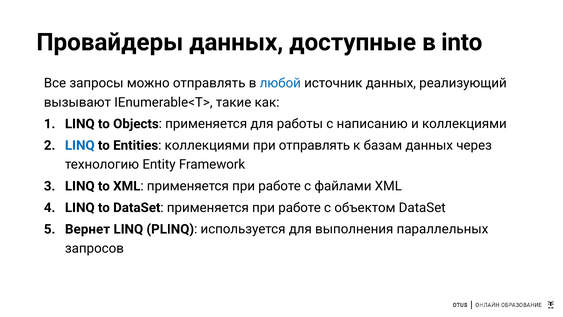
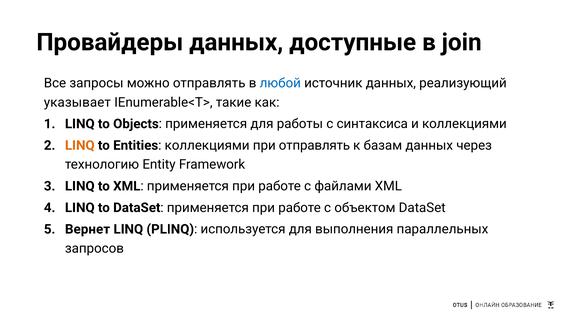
into: into -> join
вызывают: вызывают -> указывает
написанию: написанию -> синтаксиса
LINQ at (80, 145) colour: blue -> orange
